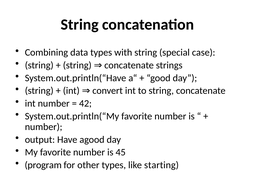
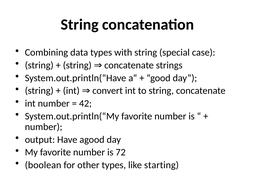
45: 45 -> 72
program: program -> boolean
